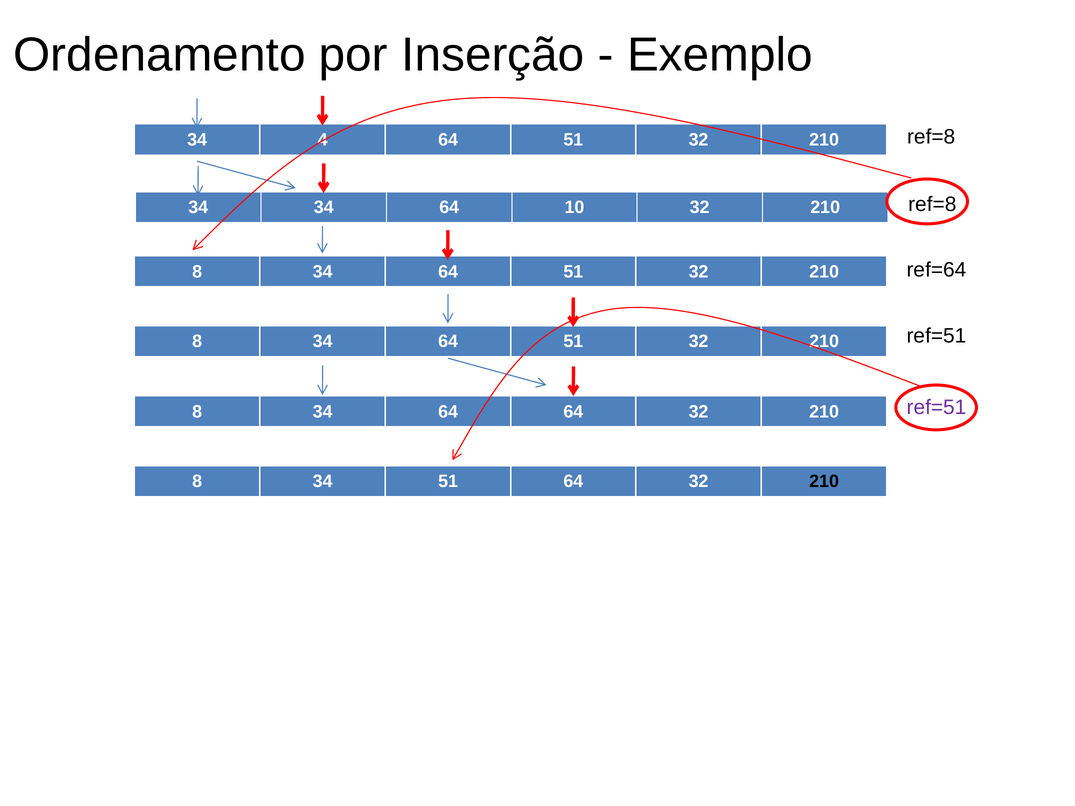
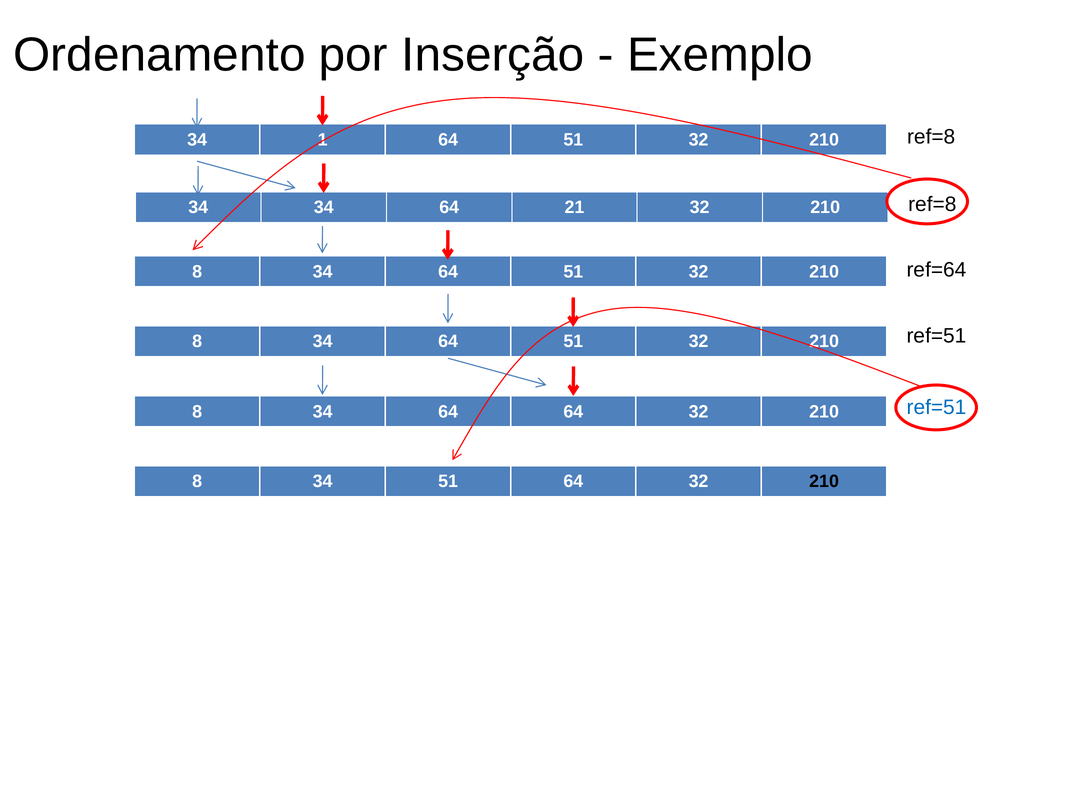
4: 4 -> 1
10: 10 -> 21
ref=51 at (936, 408) colour: purple -> blue
